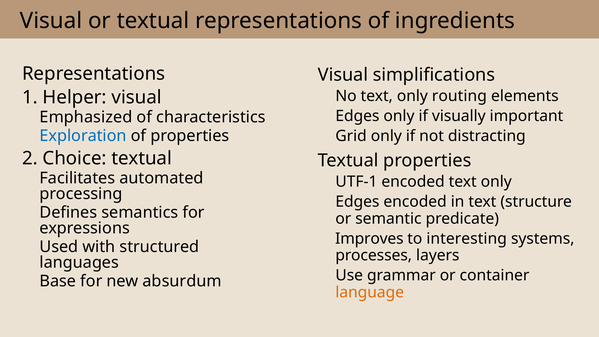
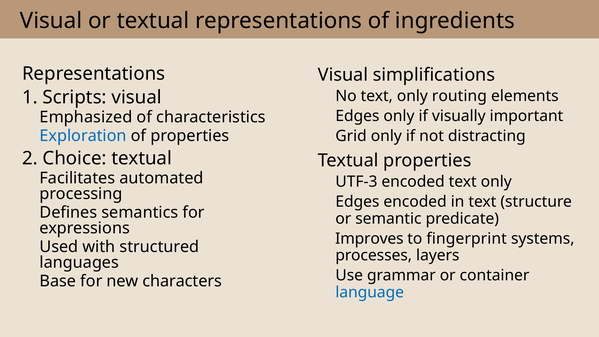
Helper: Helper -> Scripts
UTF-1: UTF-1 -> UTF-3
interesting: interesting -> fingerprint
absurdum: absurdum -> characters
language colour: orange -> blue
